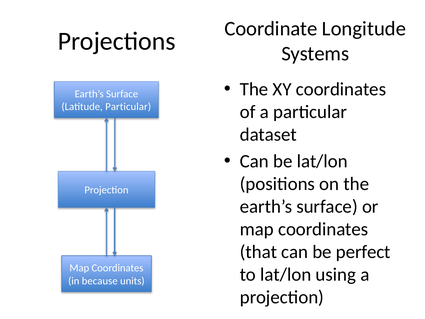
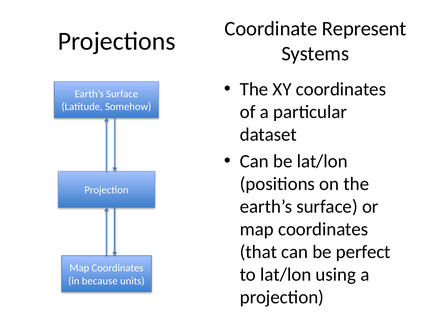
Longitude: Longitude -> Represent
Latitude Particular: Particular -> Somehow
